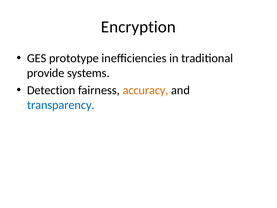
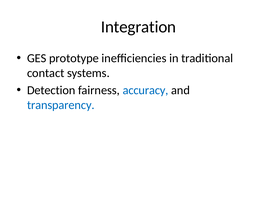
Encryption: Encryption -> Integration
provide: provide -> contact
accuracy colour: orange -> blue
